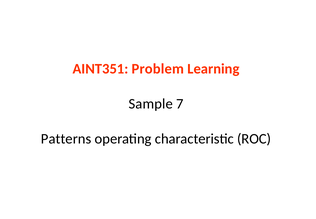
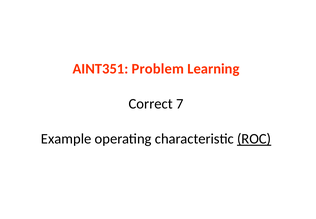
Sample: Sample -> Correct
Patterns: Patterns -> Example
ROC underline: none -> present
